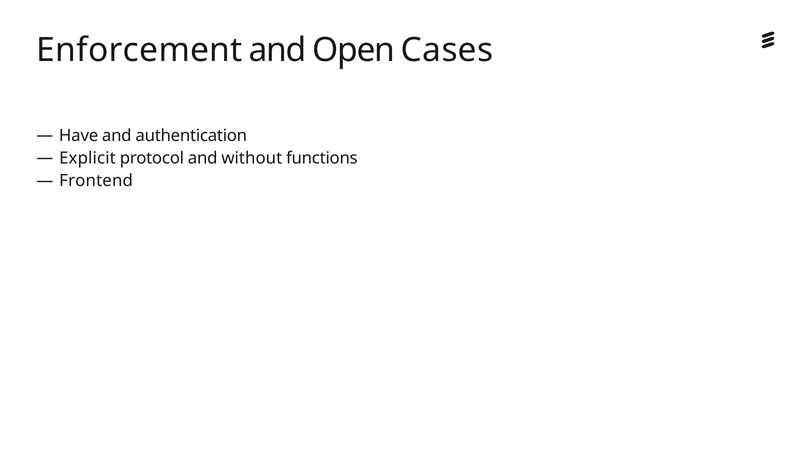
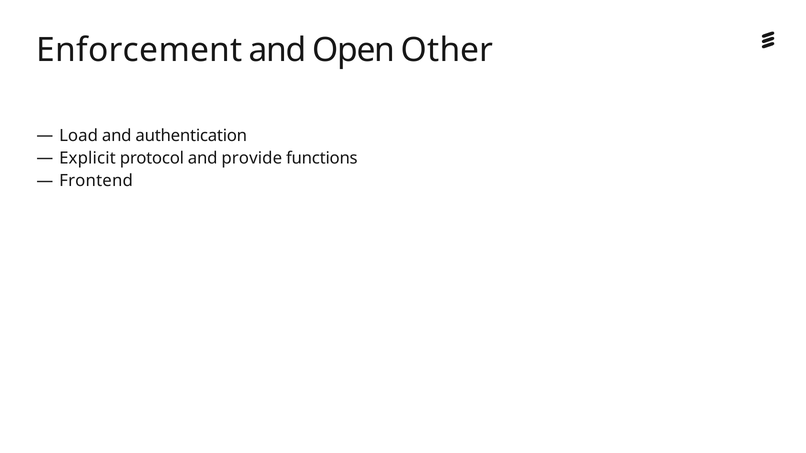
Cases: Cases -> Other
Have: Have -> Load
without: without -> provide
